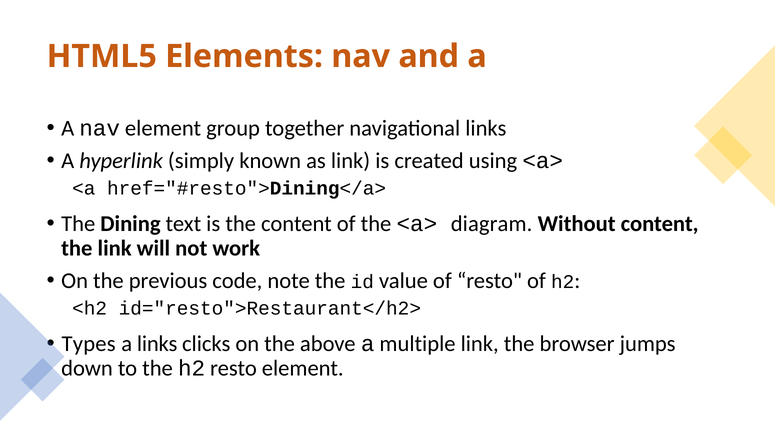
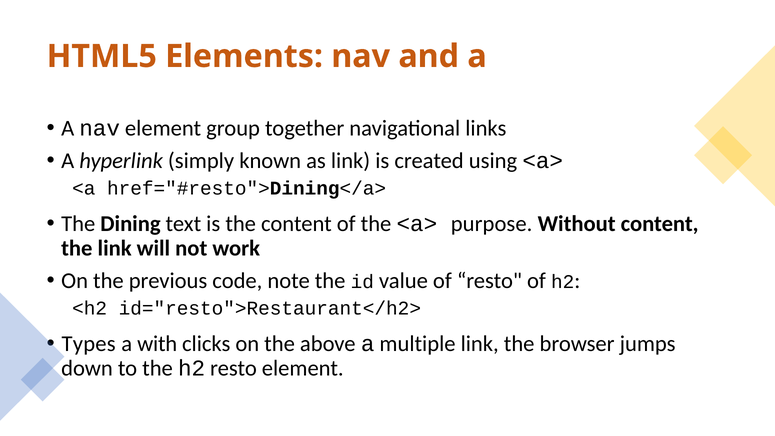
diagram: diagram -> purpose
a links: links -> with
